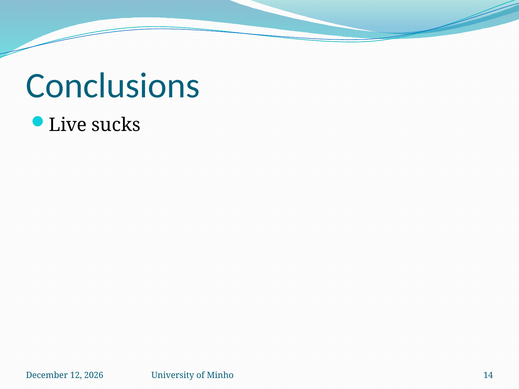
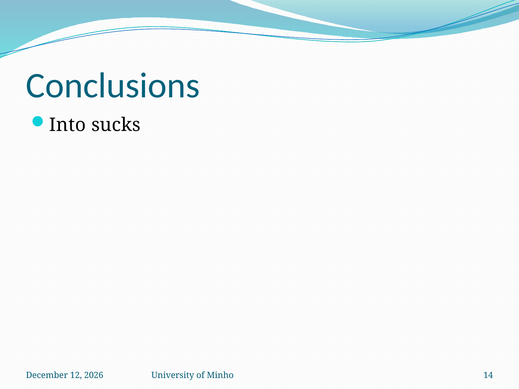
Live: Live -> Into
